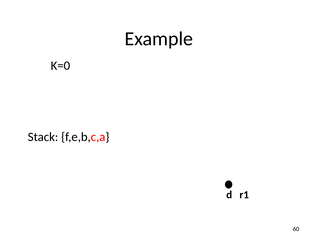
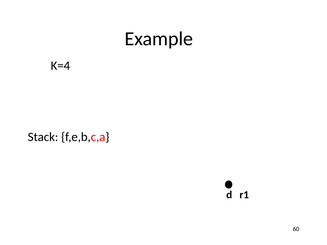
K=0: K=0 -> K=4
